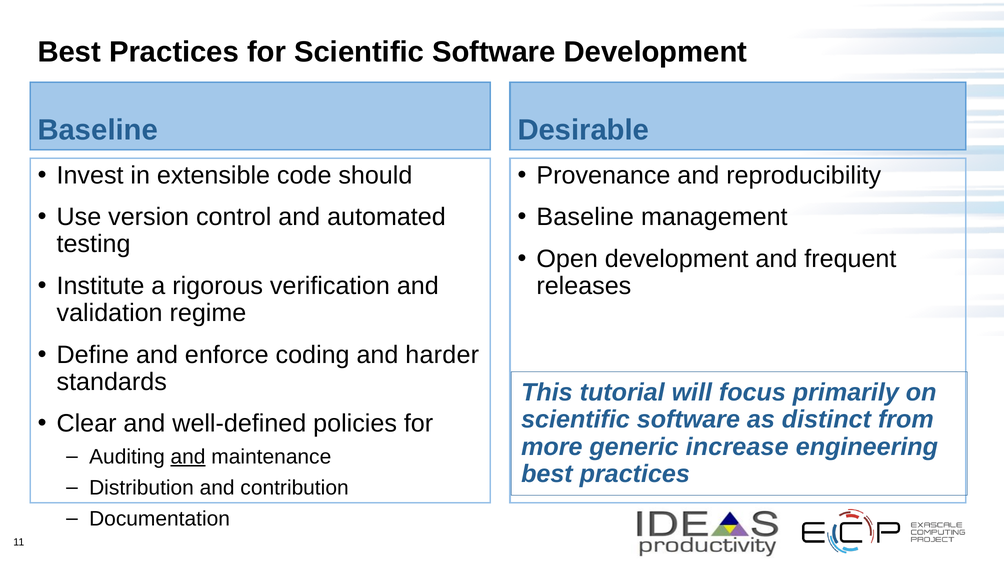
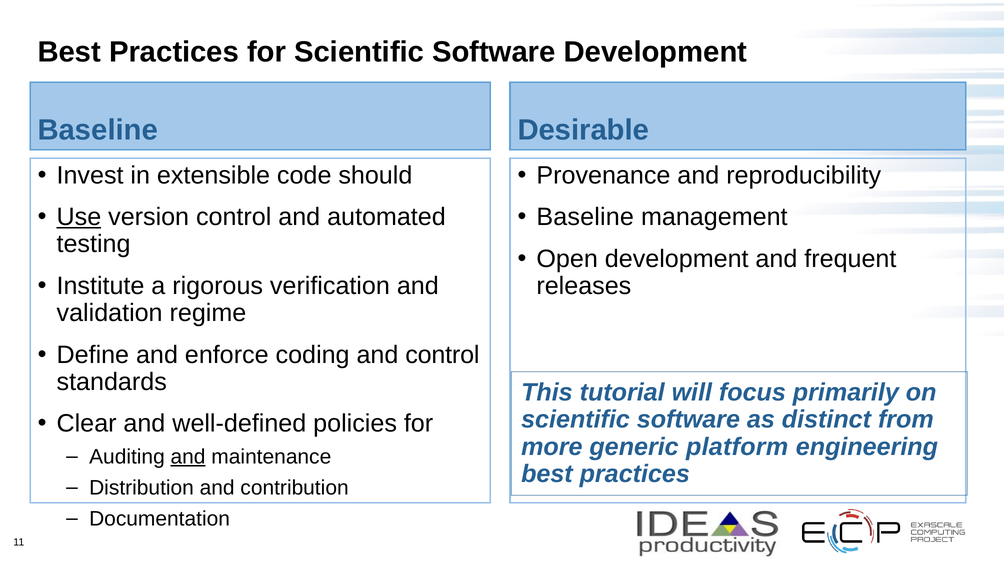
Use underline: none -> present
and harder: harder -> control
increase: increase -> platform
